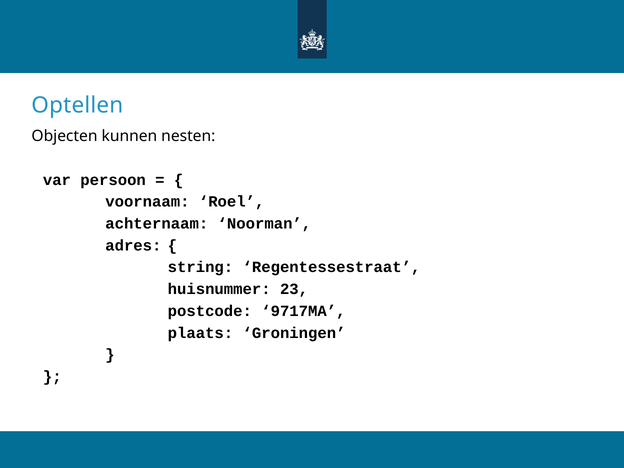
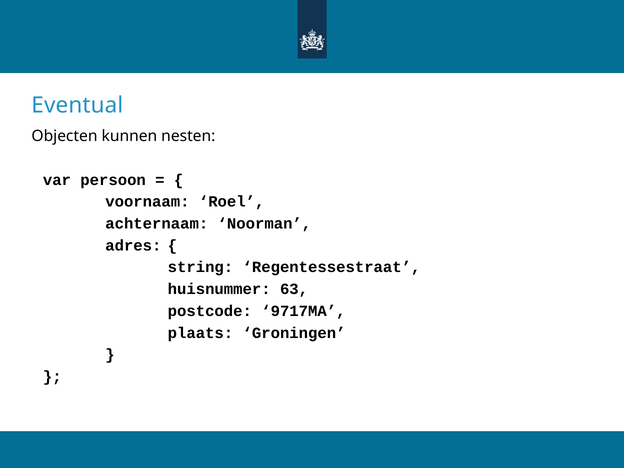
Optellen: Optellen -> Eventual
23: 23 -> 63
